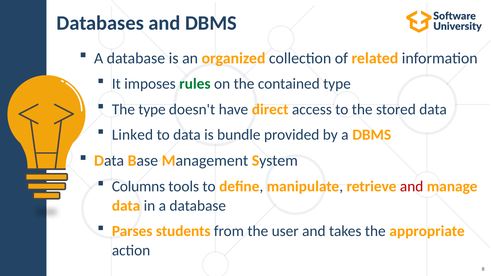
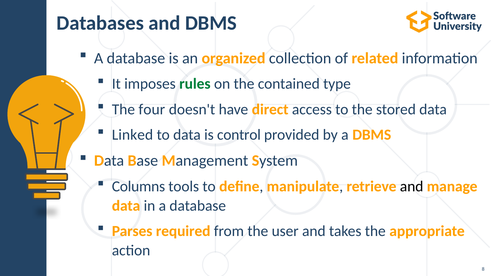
The type: type -> four
bundle: bundle -> control
and at (412, 186) colour: red -> black
students: students -> required
